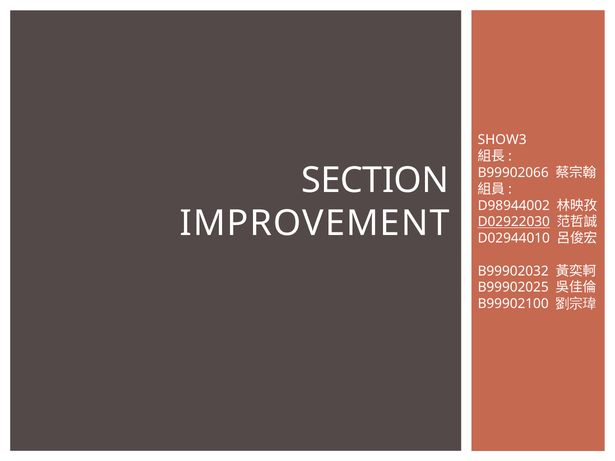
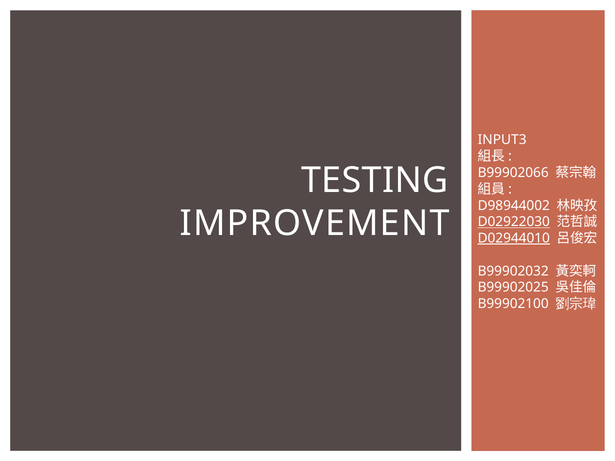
SHOW3: SHOW3 -> INPUT3
SECTION: SECTION -> TESTING
D02944010 underline: none -> present
